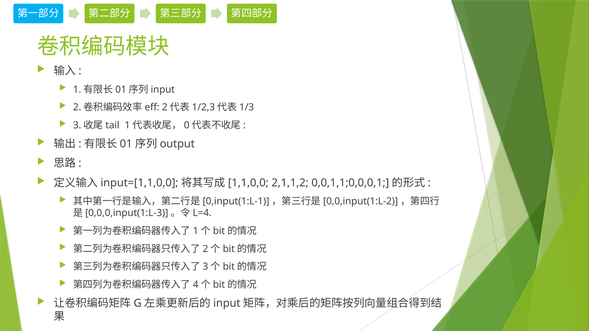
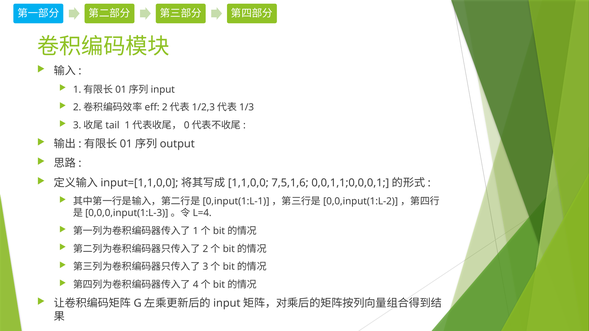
2,1,1,2: 2,1,1,2 -> 7,5,1,6
